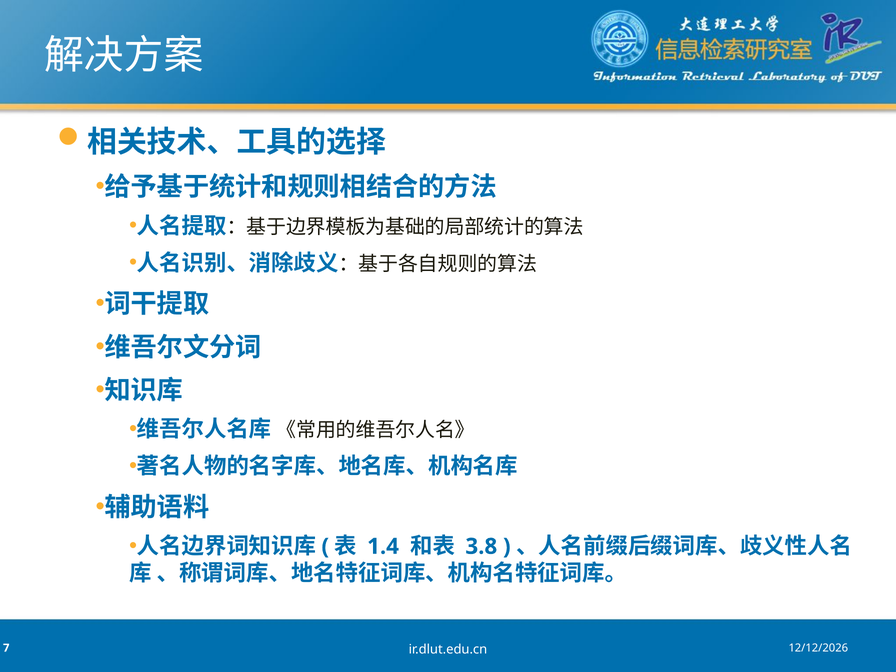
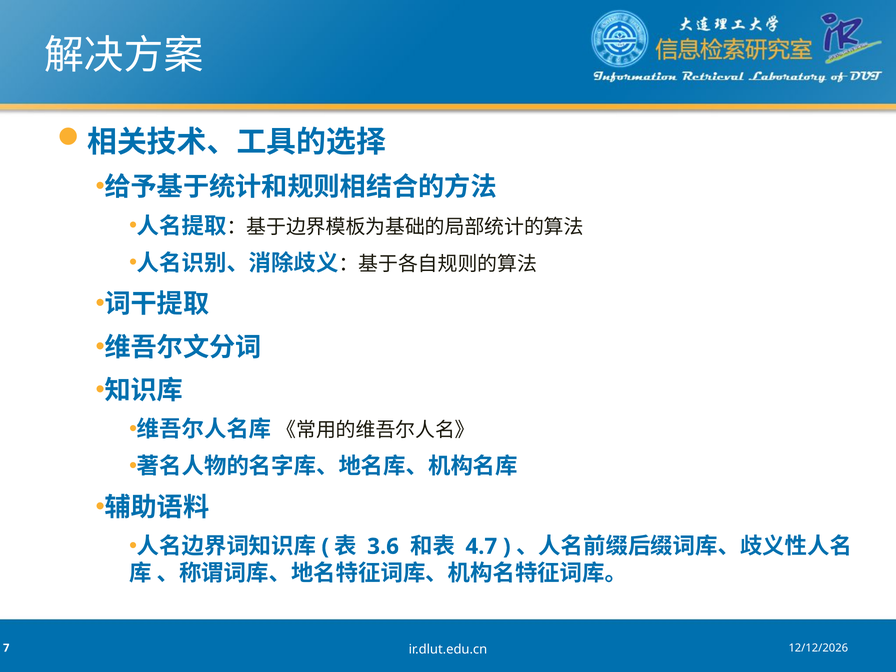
1.4: 1.4 -> 3.6
3.8: 3.8 -> 4.7
